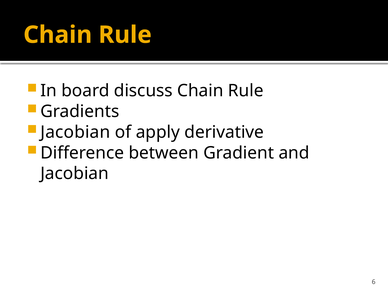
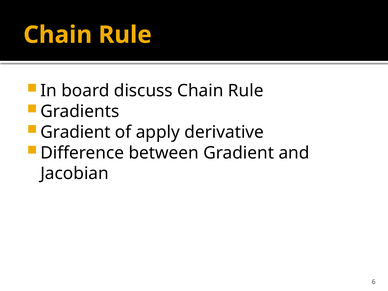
Jacobian at (75, 132): Jacobian -> Gradient
